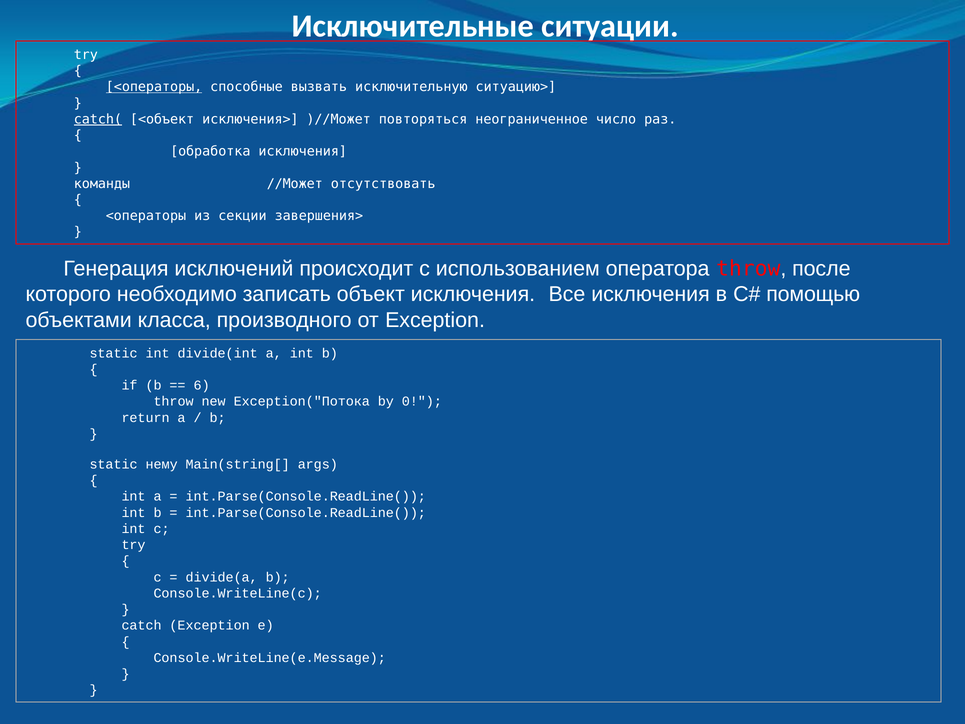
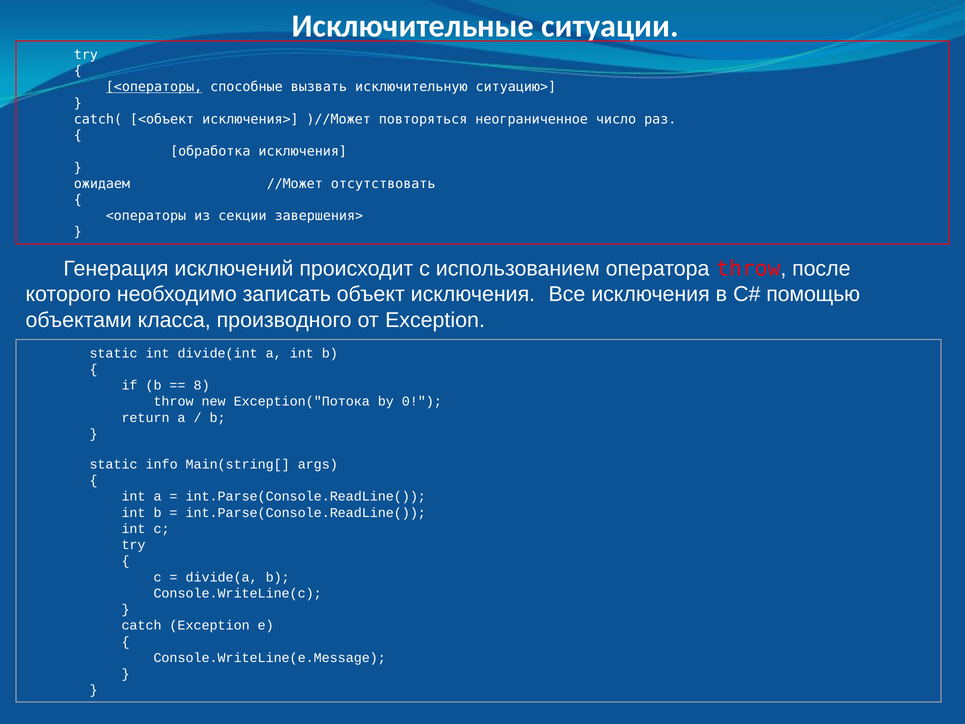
catch( underline: present -> none
команды: команды -> ожидаем
6: 6 -> 8
нему: нему -> info
